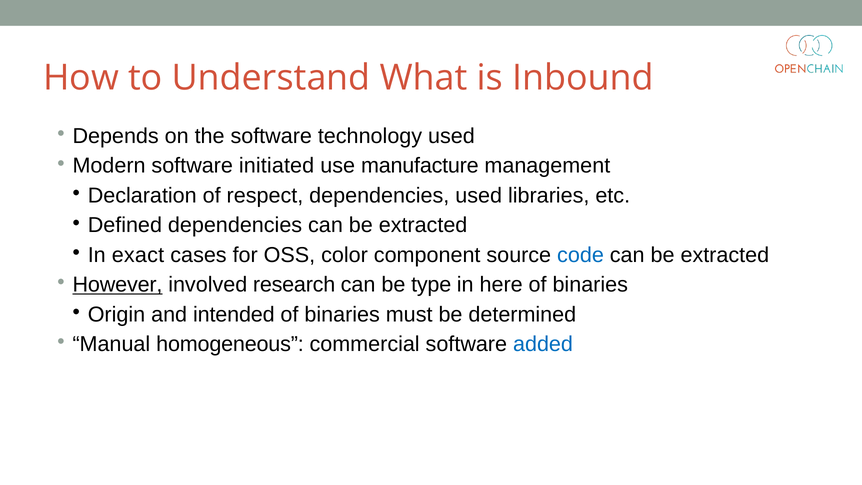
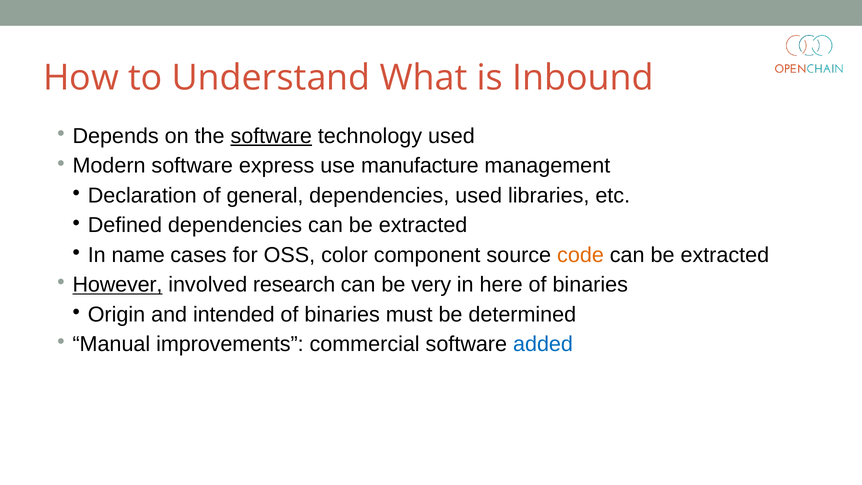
software at (271, 136) underline: none -> present
initiated: initiated -> express
respect: respect -> general
exact: exact -> name
code colour: blue -> orange
type: type -> very
homogeneous: homogeneous -> improvements
